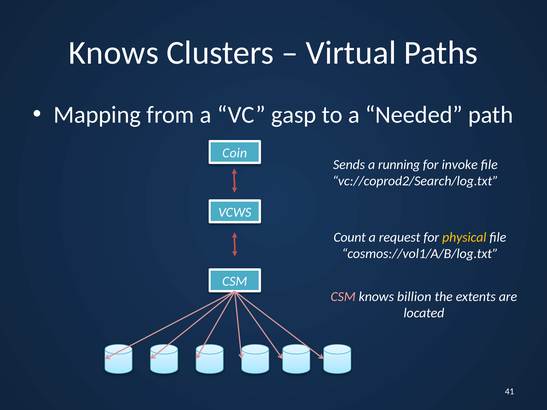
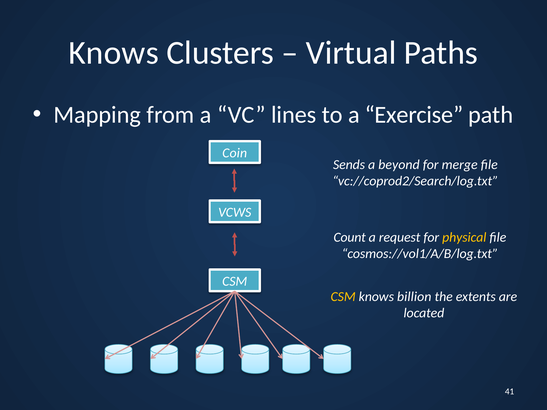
gasp: gasp -> lines
Needed: Needed -> Exercise
running: running -> beyond
invoke: invoke -> merge
CSM at (343, 297) colour: pink -> yellow
